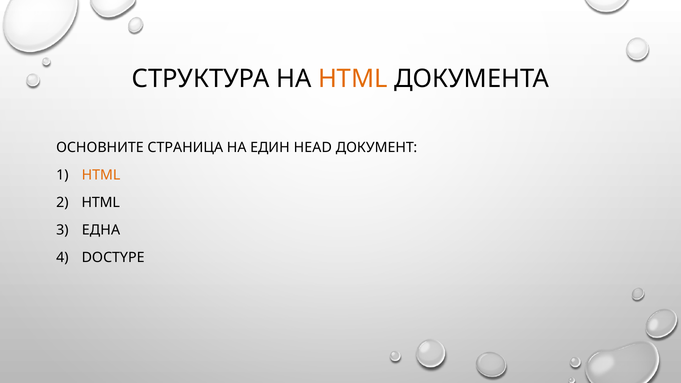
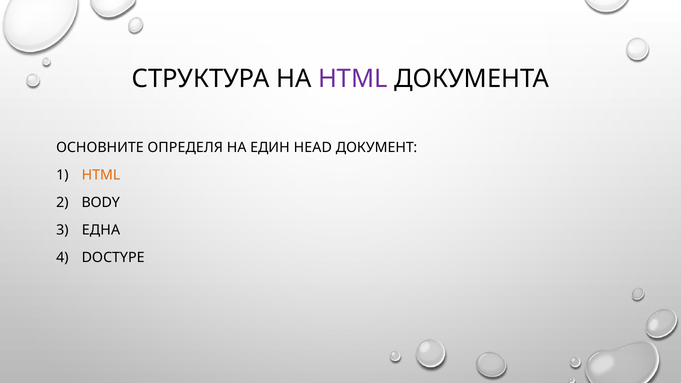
HTML at (353, 79) colour: orange -> purple
СТРАНИЦА: СТРАНИЦА -> ОПРЕДЕЛЯ
HTML at (101, 203): HTML -> BODY
